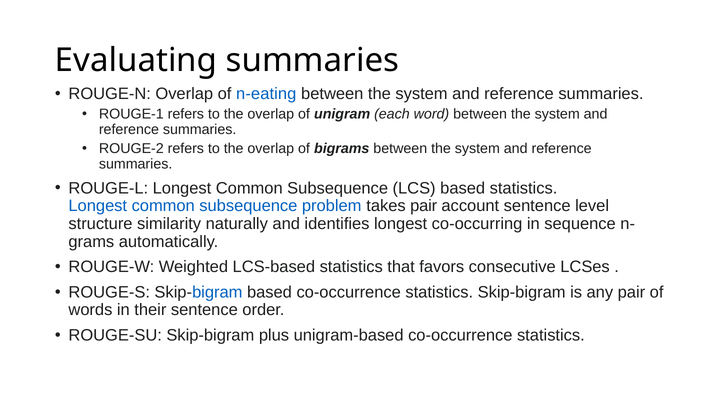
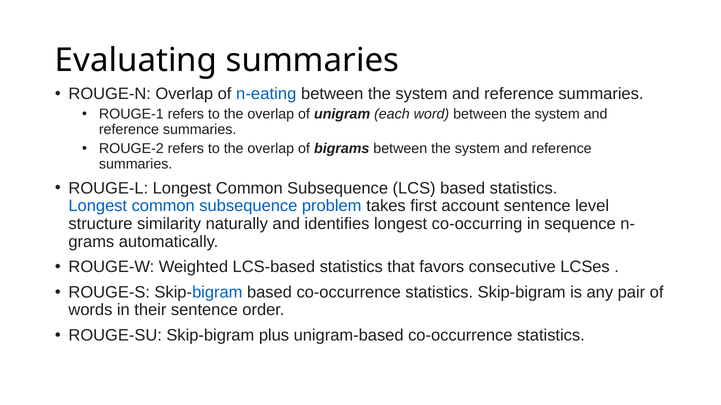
takes pair: pair -> first
